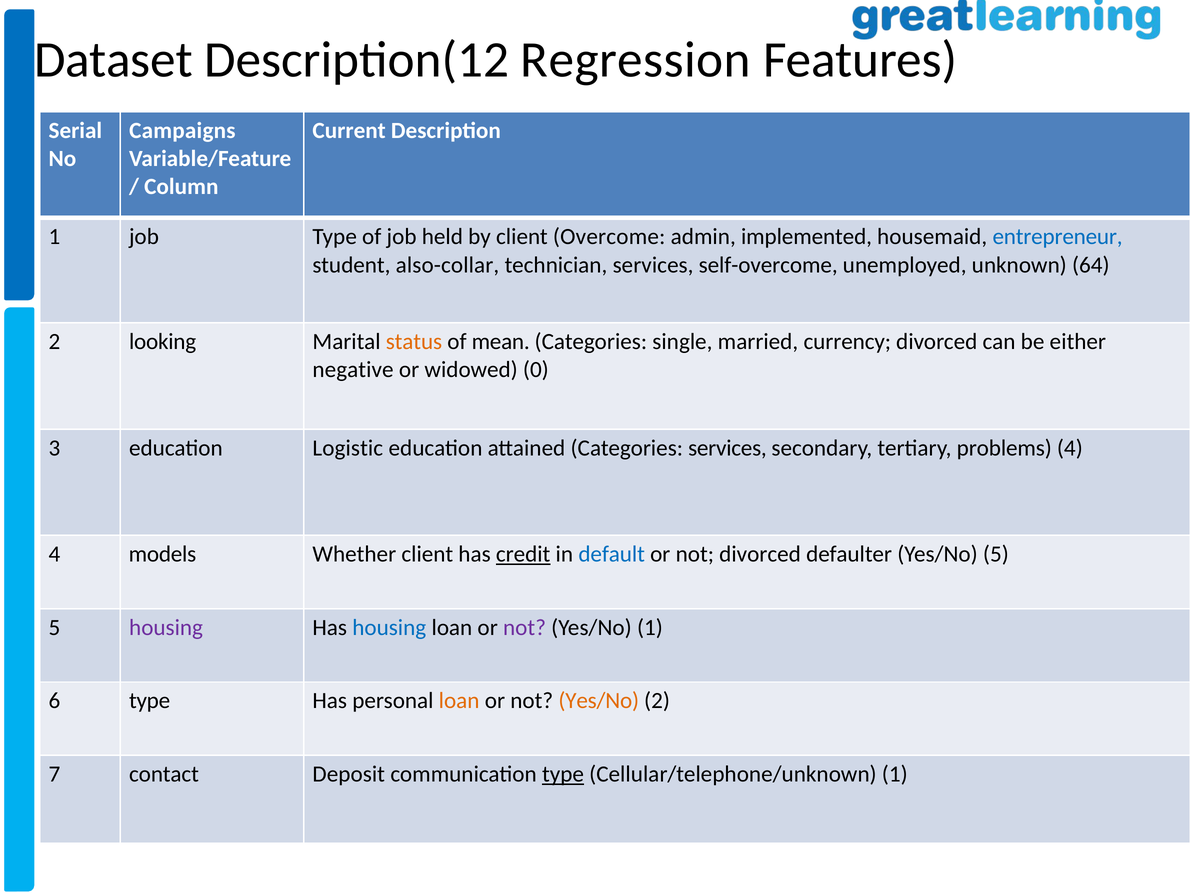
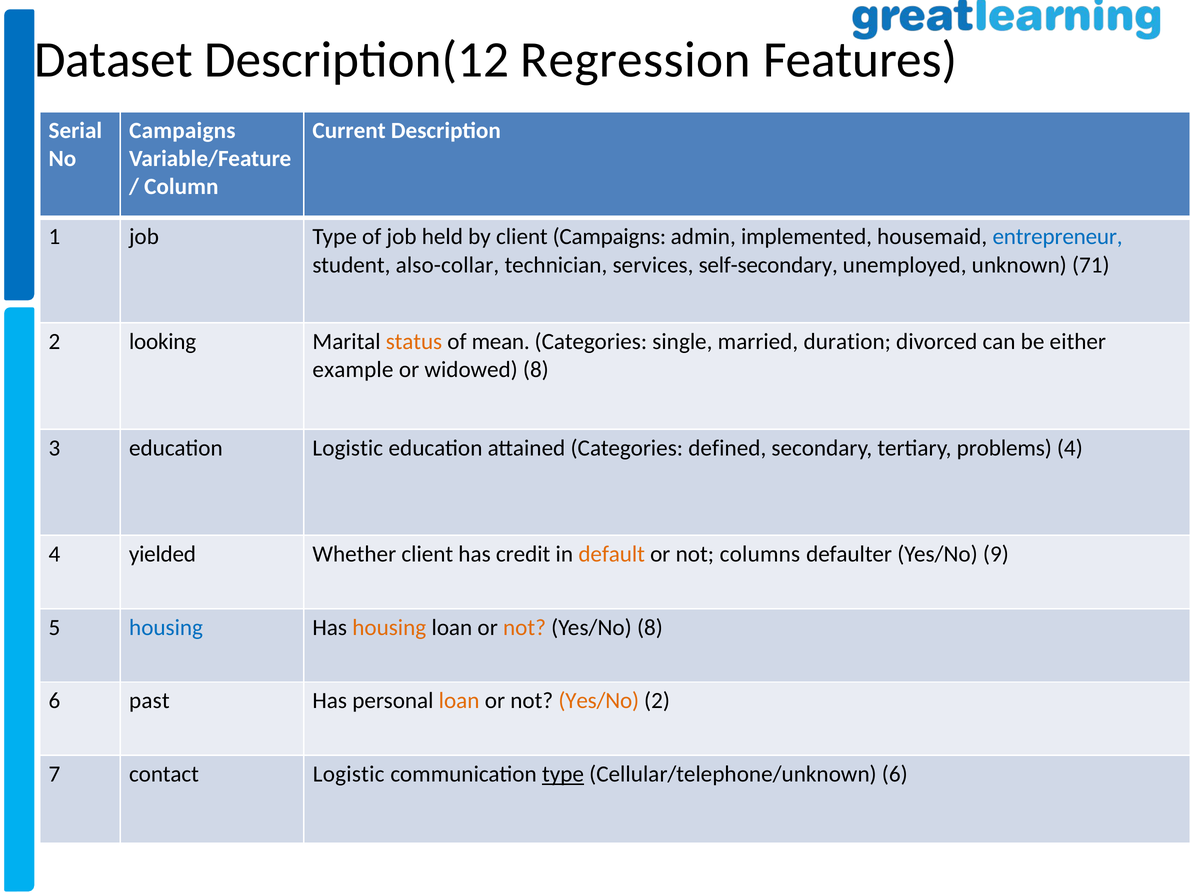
client Overcome: Overcome -> Campaigns
self-overcome: self-overcome -> self-secondary
64: 64 -> 71
currency: currency -> duration
negative: negative -> example
widowed 0: 0 -> 8
Categories services: services -> defined
models: models -> yielded
credit underline: present -> none
default colour: blue -> orange
not divorced: divorced -> columns
Yes/No 5: 5 -> 9
housing at (166, 627) colour: purple -> blue
housing at (389, 627) colour: blue -> orange
not at (525, 627) colour: purple -> orange
Yes/No 1: 1 -> 8
6 type: type -> past
contact Deposit: Deposit -> Logistic
Cellular/telephone/unknown 1: 1 -> 6
